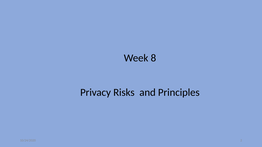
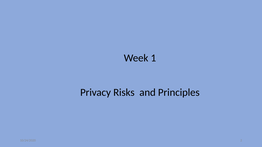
8: 8 -> 1
